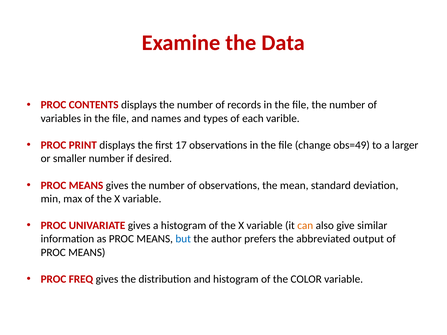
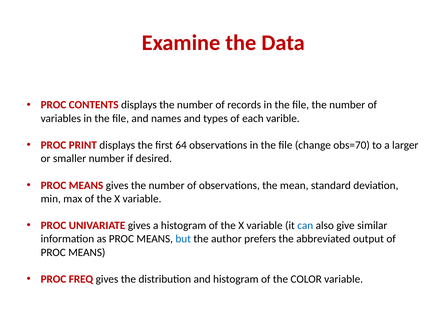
17: 17 -> 64
obs=49: obs=49 -> obs=70
can colour: orange -> blue
